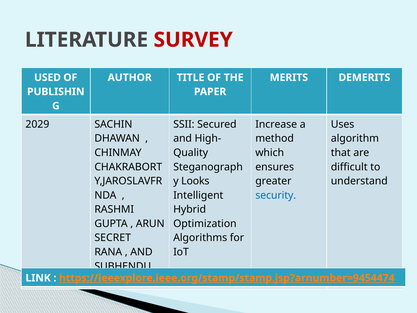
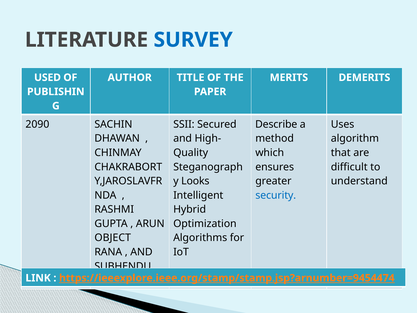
SURVEY colour: red -> blue
2029: 2029 -> 2090
Increase: Increase -> Describe
SECRET: SECRET -> OBJECT
